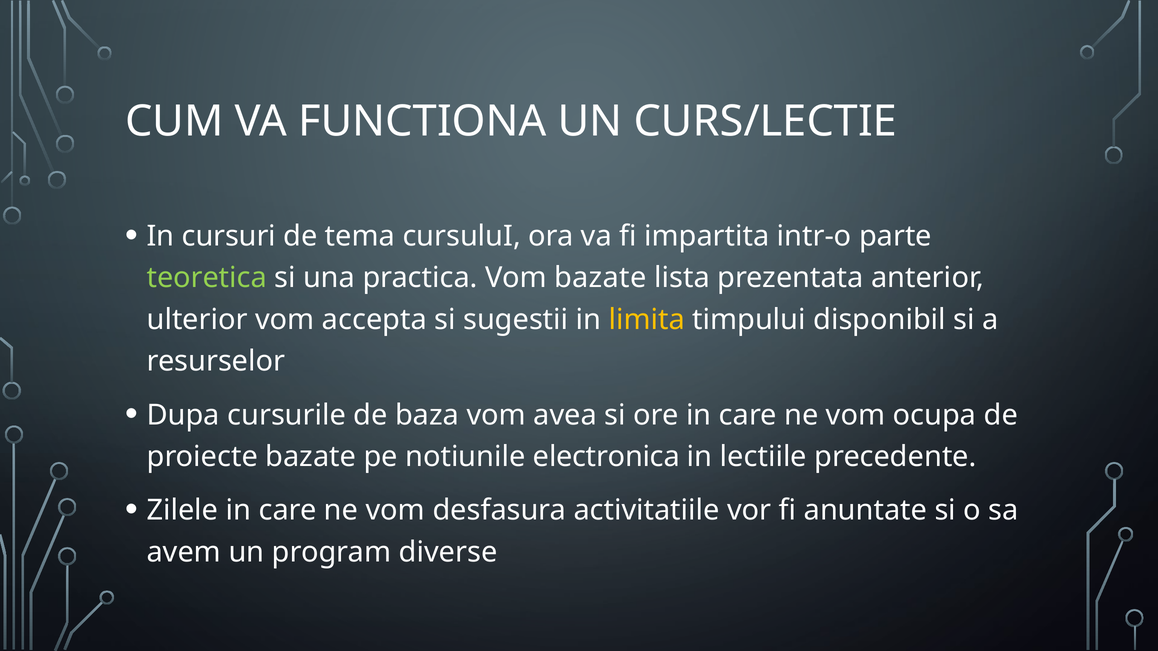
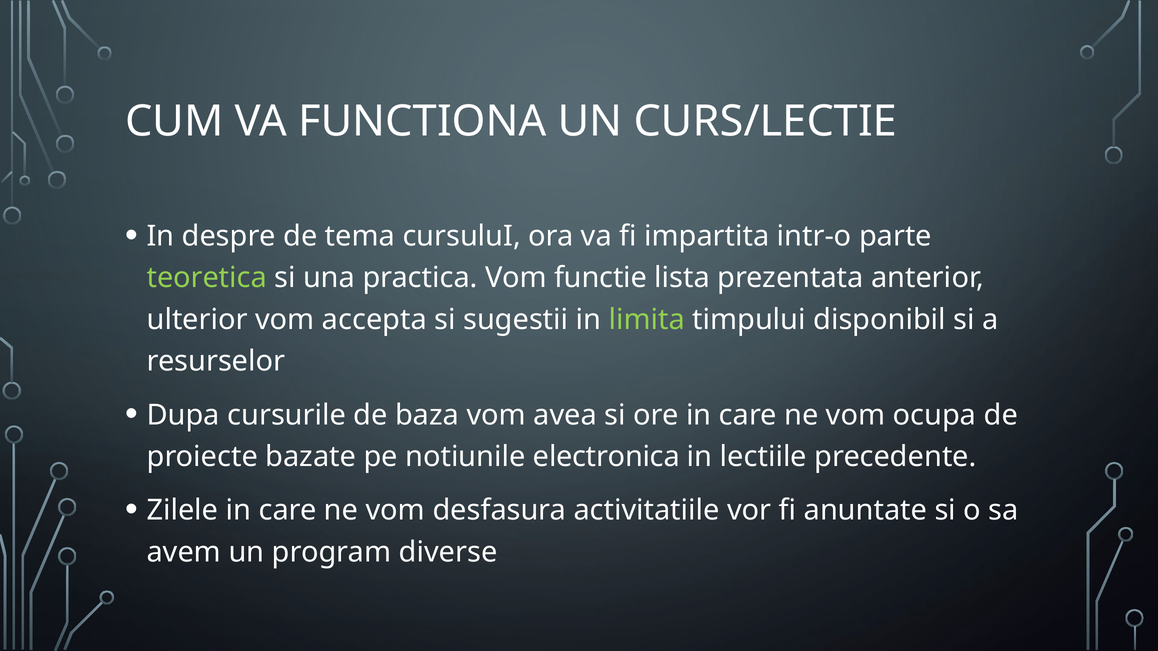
cursuri: cursuri -> despre
Vom bazate: bazate -> functie
limita colour: yellow -> light green
